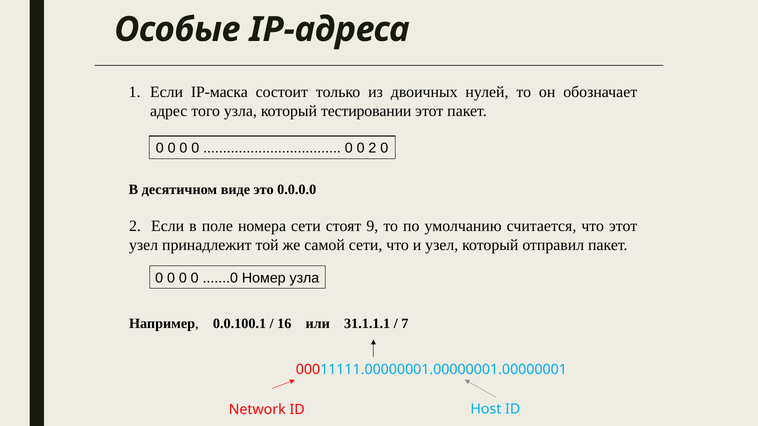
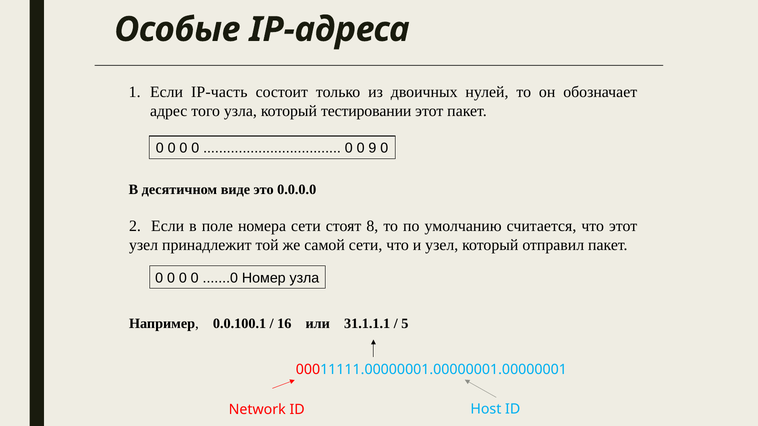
IР-маска: IР-маска -> IР-часть
0 0 2: 2 -> 9
9: 9 -> 8
7: 7 -> 5
